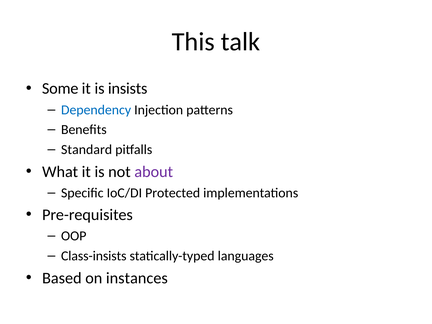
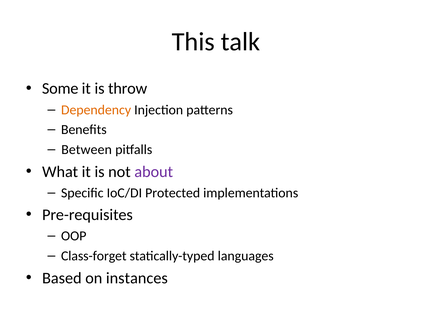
insists: insists -> throw
Dependency colour: blue -> orange
Standard: Standard -> Between
Class-insists: Class-insists -> Class-forget
